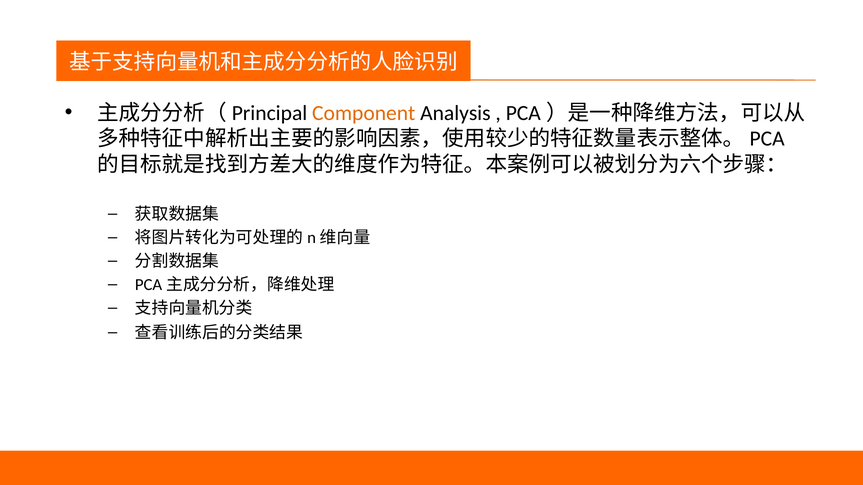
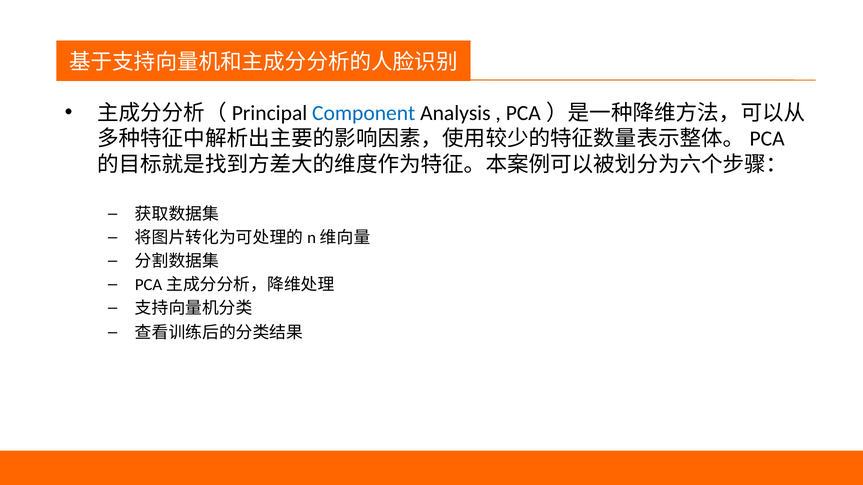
Component colour: orange -> blue
